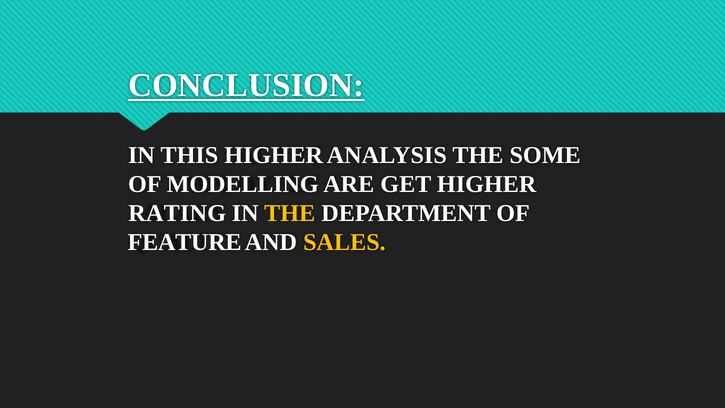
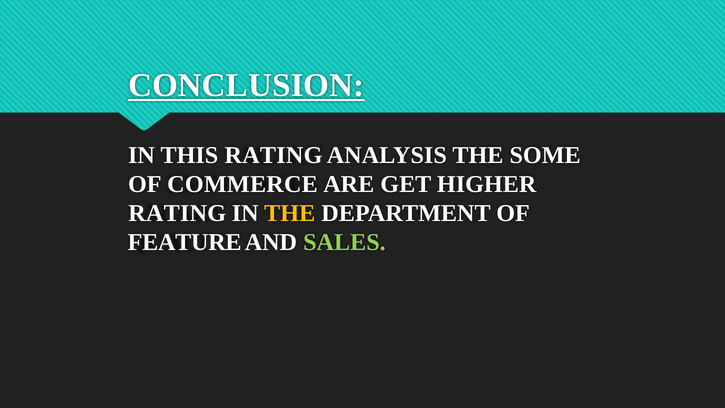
THIS HIGHER: HIGHER -> RATING
MODELLING: MODELLING -> COMMERCE
SALES colour: yellow -> light green
